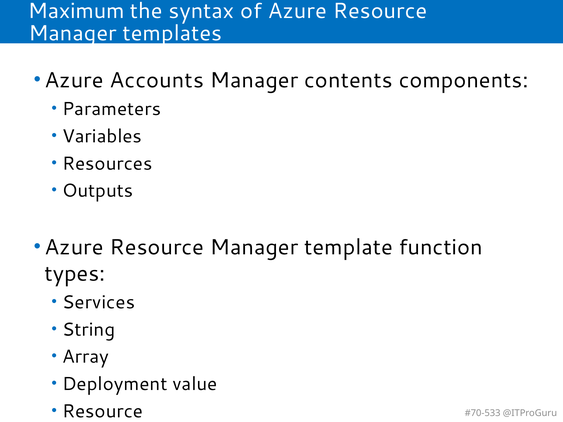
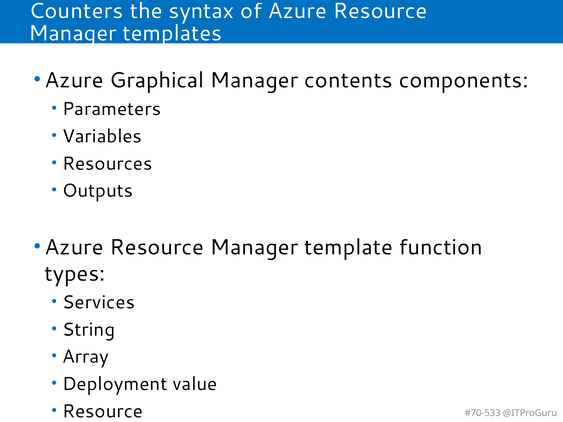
Maximum: Maximum -> Counters
Accounts: Accounts -> Graphical
